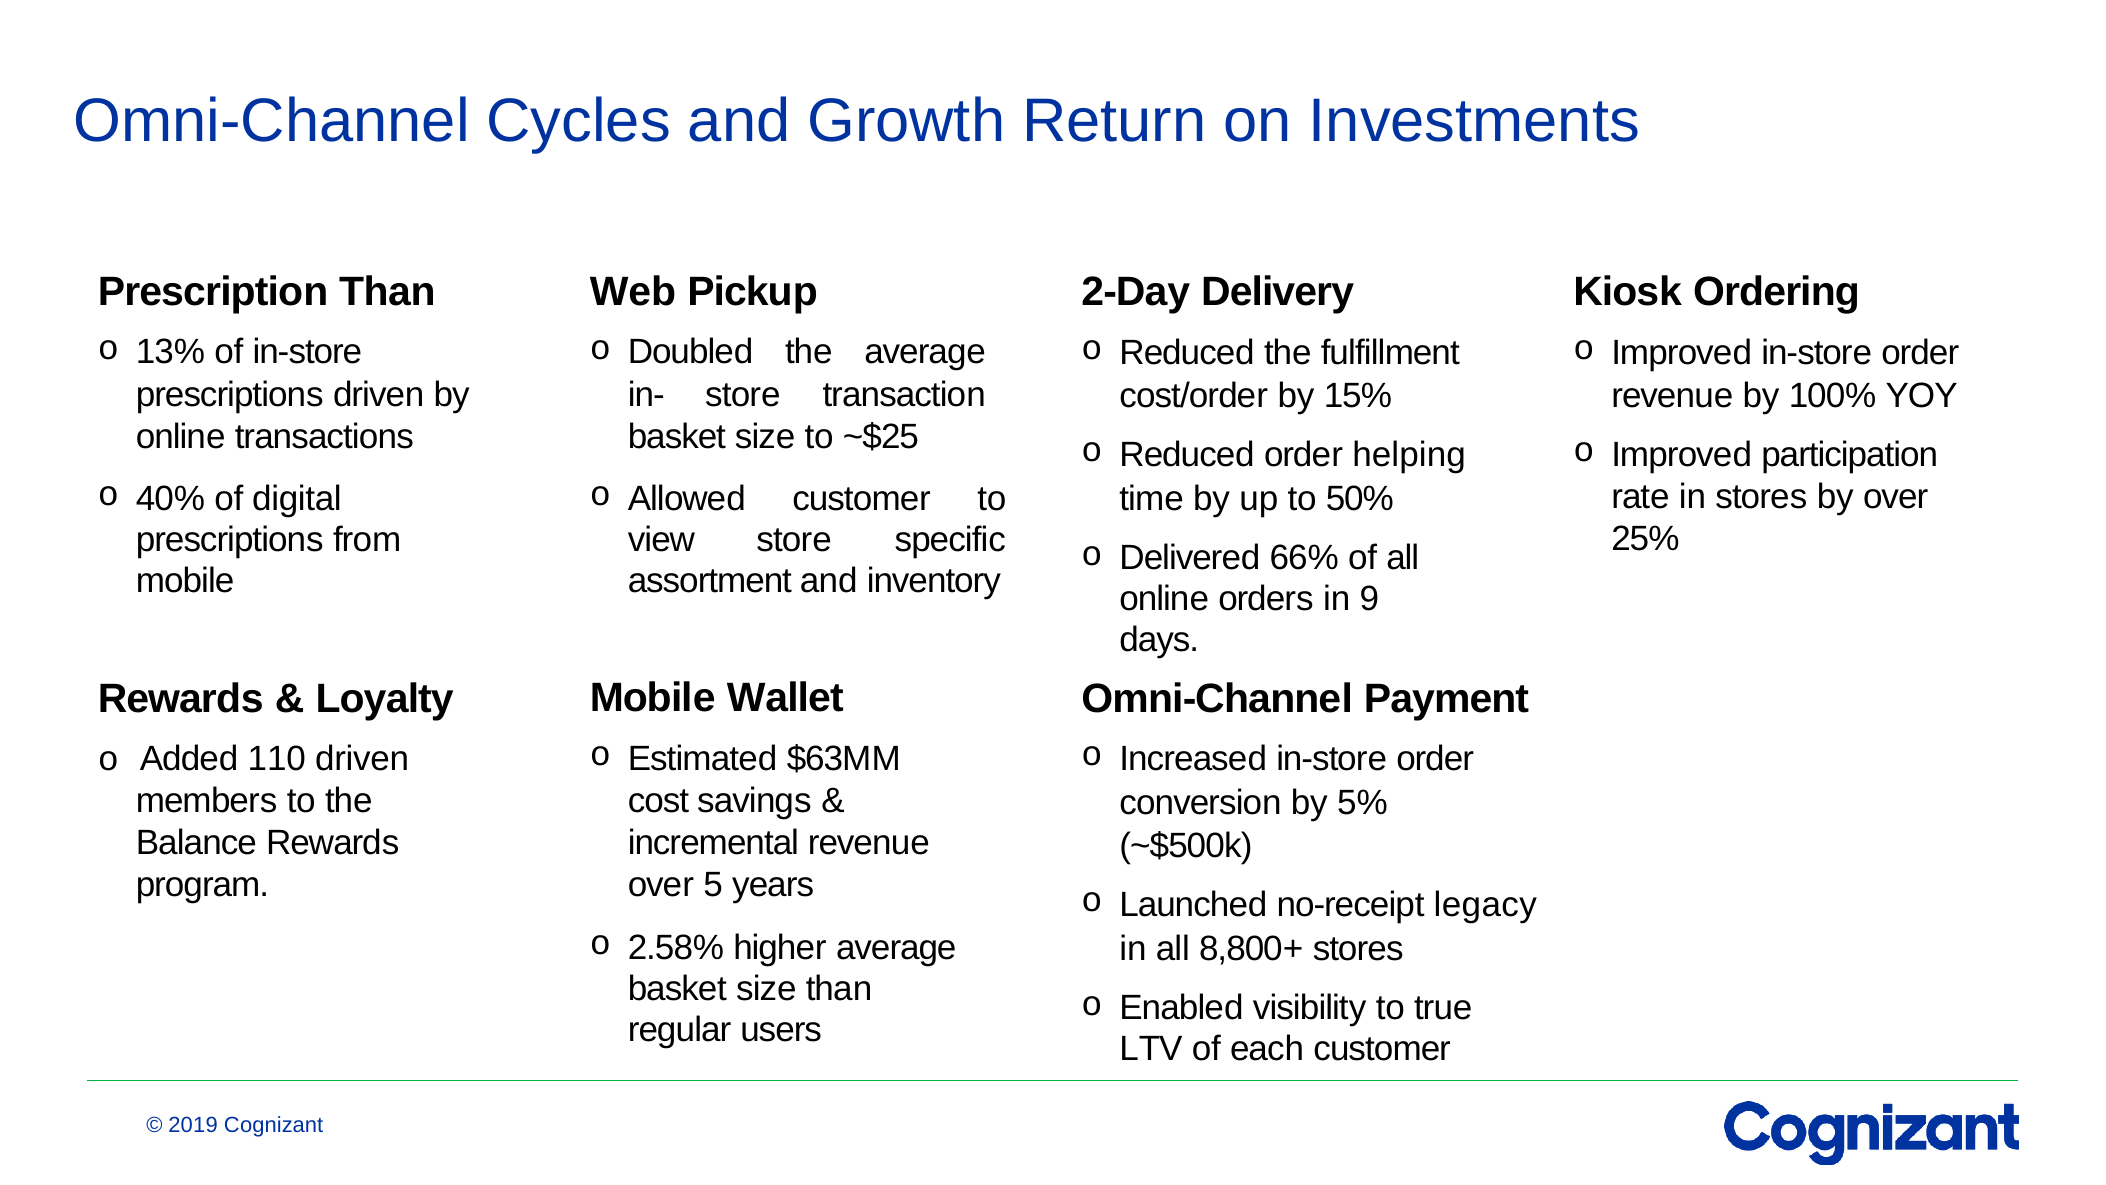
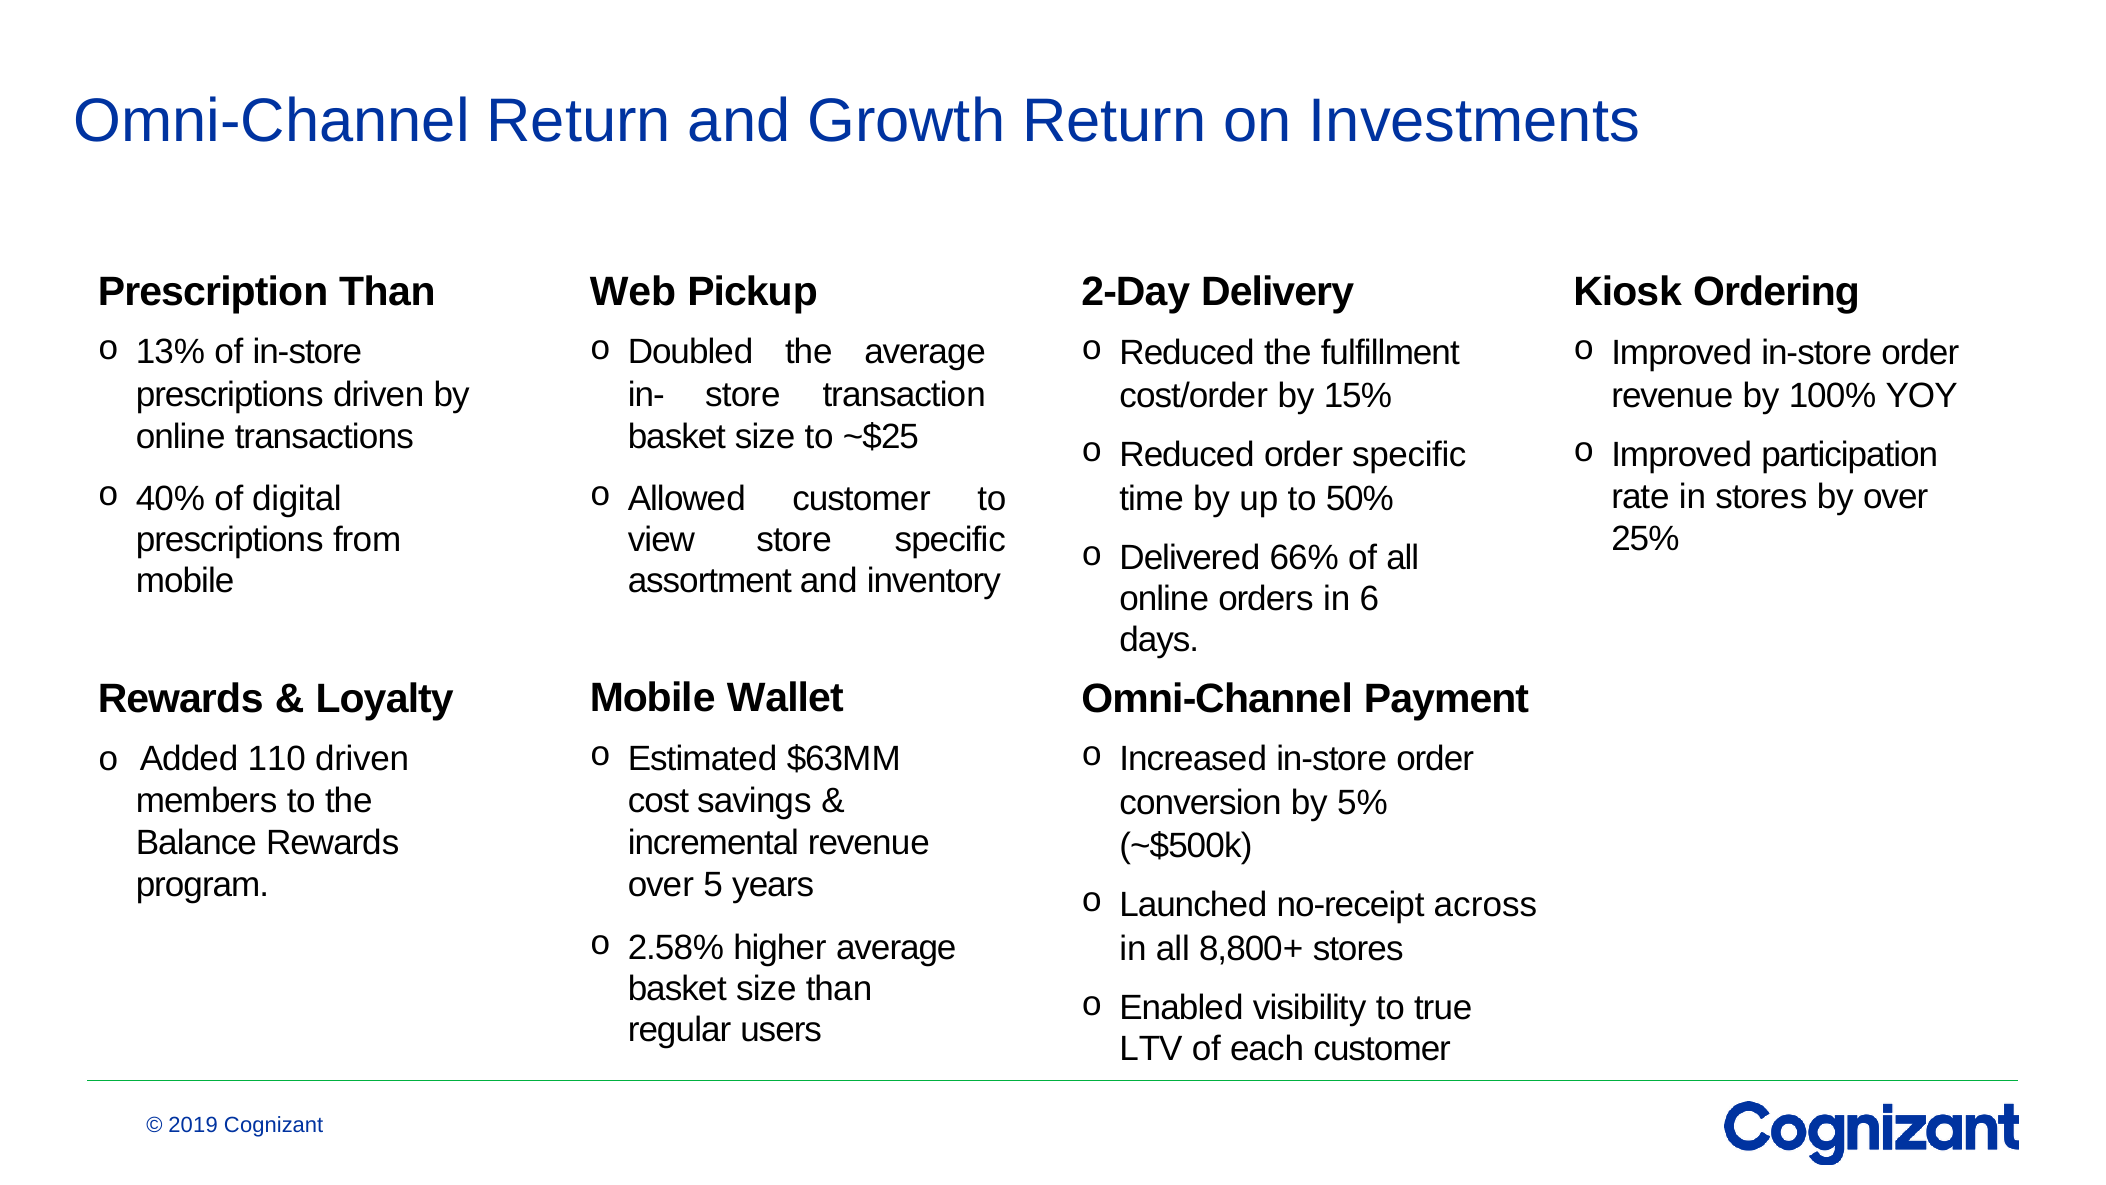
Omni-Channel Cycles: Cycles -> Return
order helping: helping -> specific
9: 9 -> 6
legacy: legacy -> across
